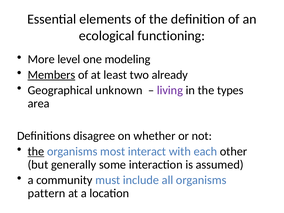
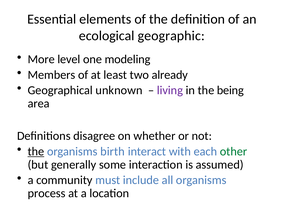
functioning: functioning -> geographic
Members underline: present -> none
types: types -> being
most: most -> birth
other colour: black -> green
pattern: pattern -> process
